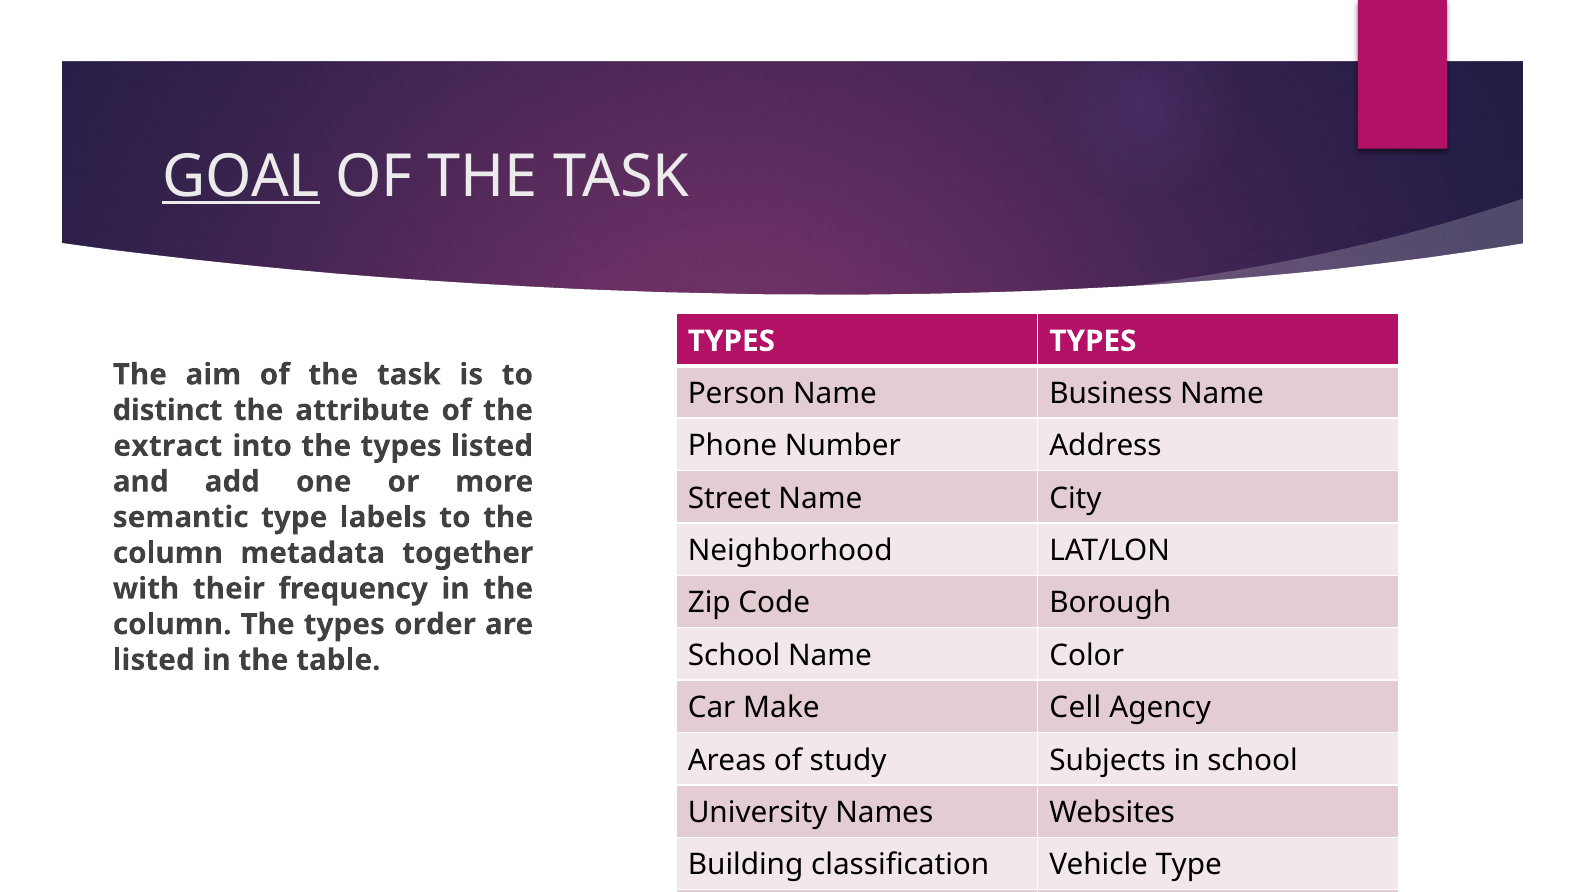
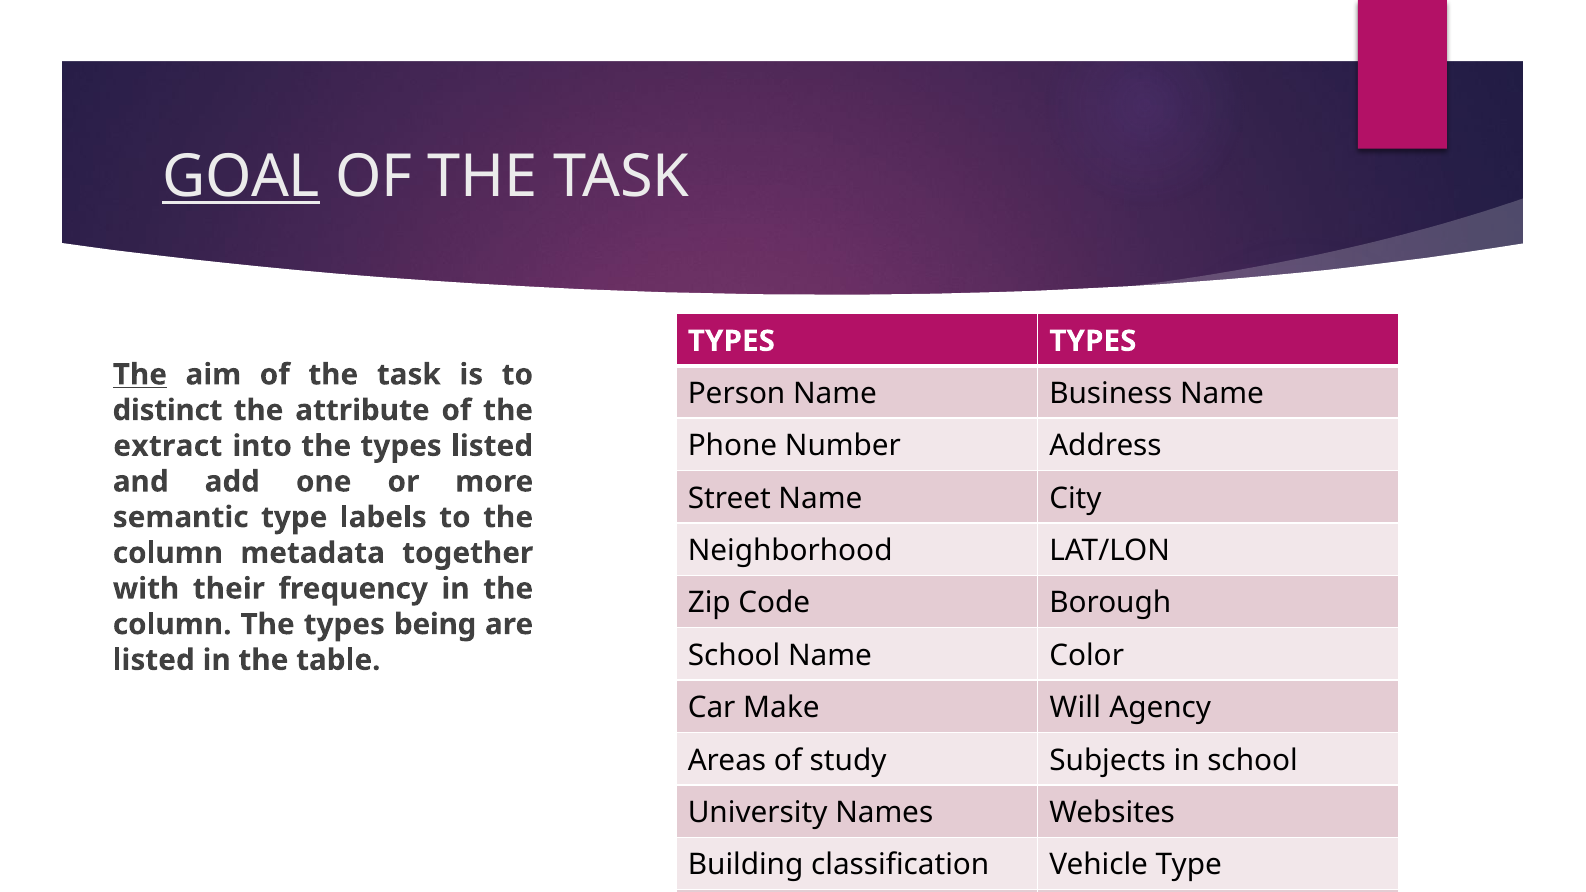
The at (140, 375) underline: none -> present
order: order -> being
Cell: Cell -> Will
